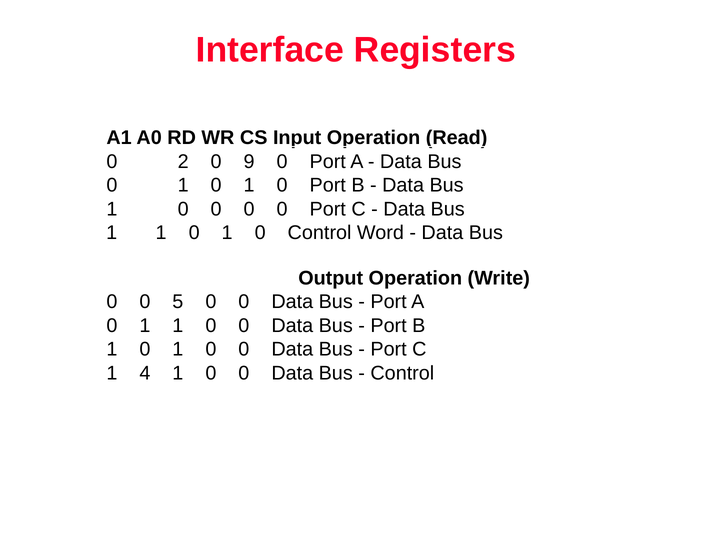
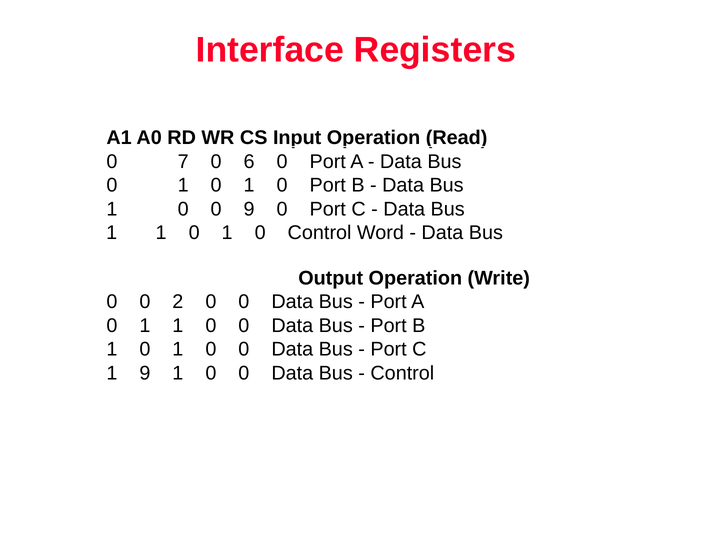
2: 2 -> 7
9: 9 -> 6
1 0 0 0: 0 -> 9
5: 5 -> 2
1 4: 4 -> 9
